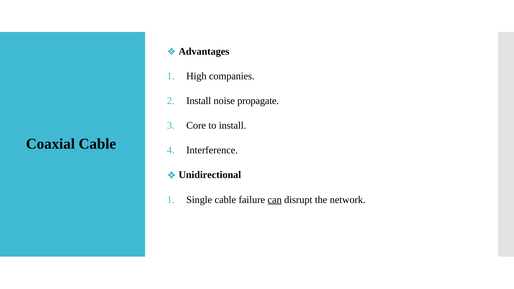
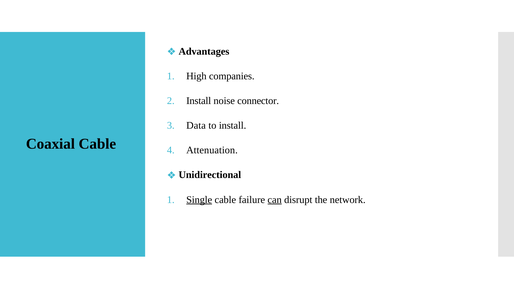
propagate: propagate -> connector
Core: Core -> Data
Interference: Interference -> Attenuation
Single underline: none -> present
